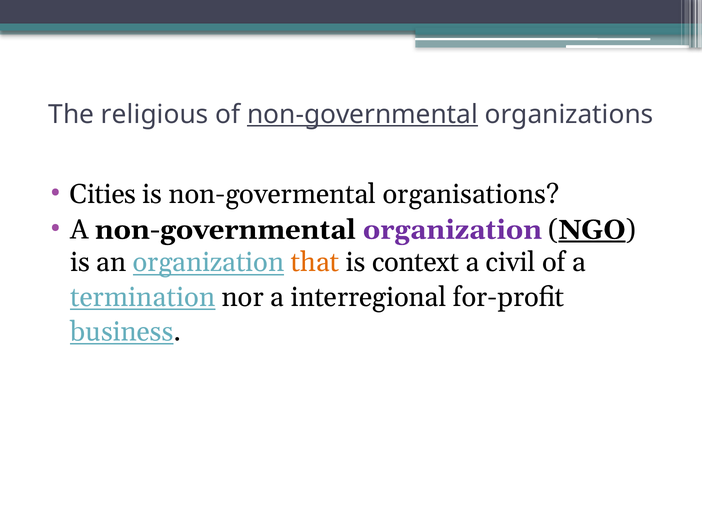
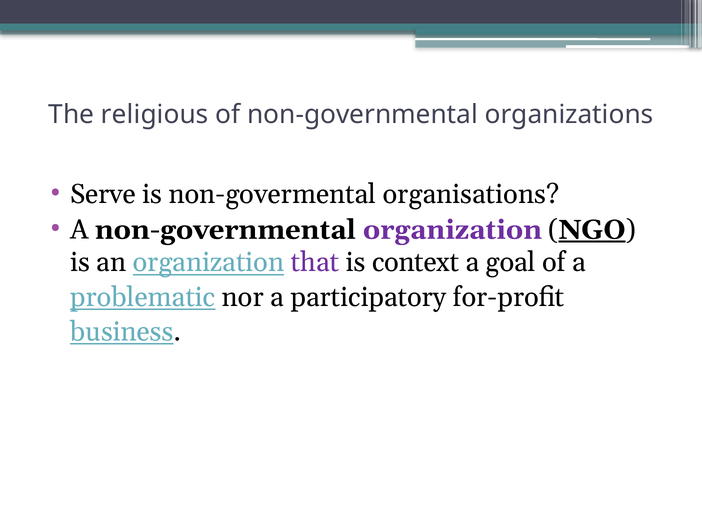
non-governmental at (363, 115) underline: present -> none
Cities: Cities -> Serve
that colour: orange -> purple
civil: civil -> goal
termination: termination -> problematic
interregional: interregional -> participatory
